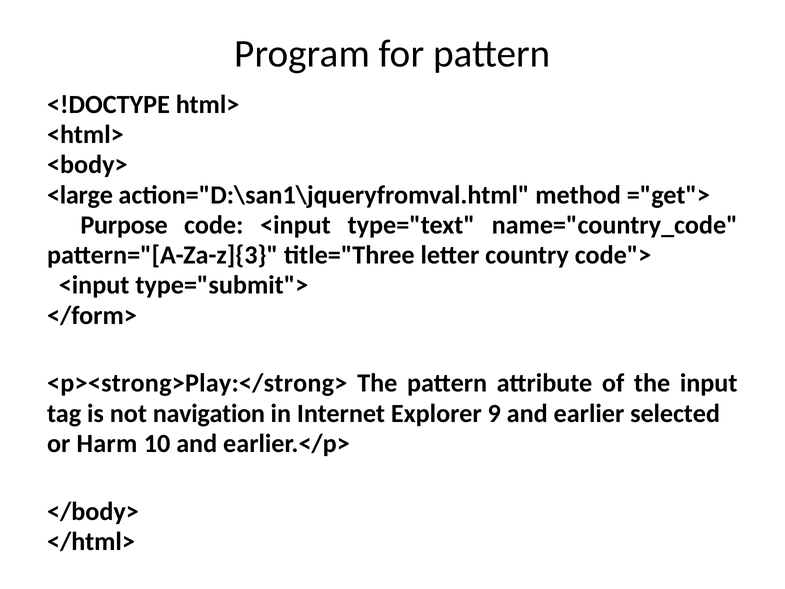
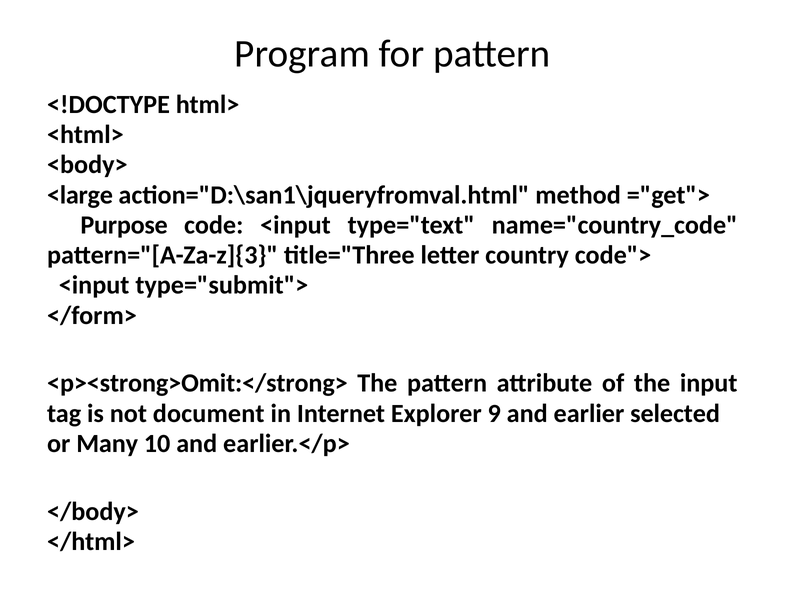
<p><strong>Play:</strong>: <p><strong>Play:</strong> -> <p><strong>Omit:</strong>
navigation: navigation -> document
Harm: Harm -> Many
